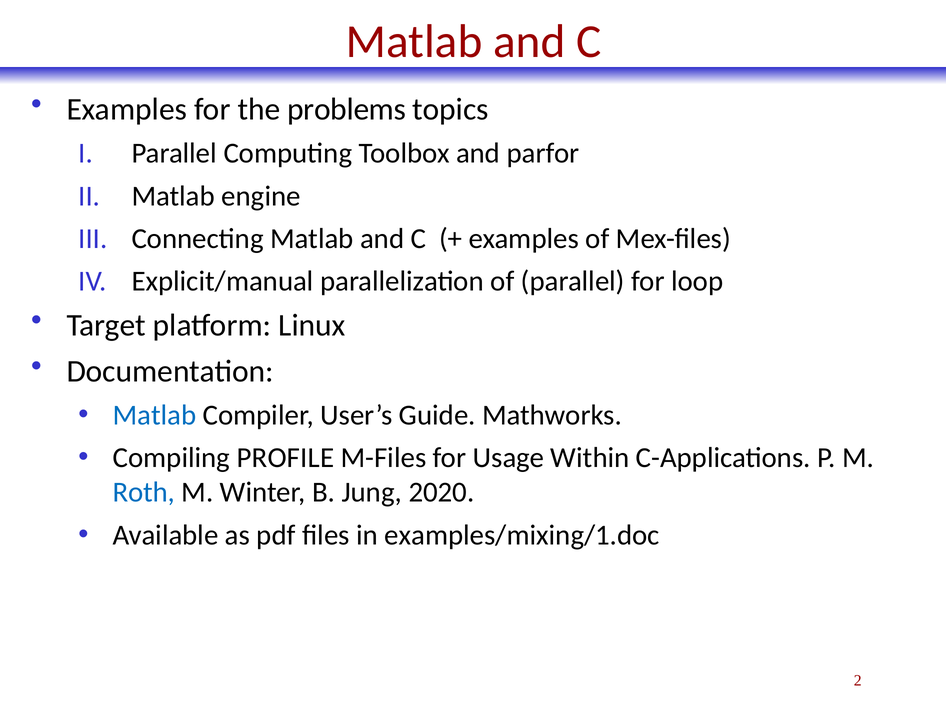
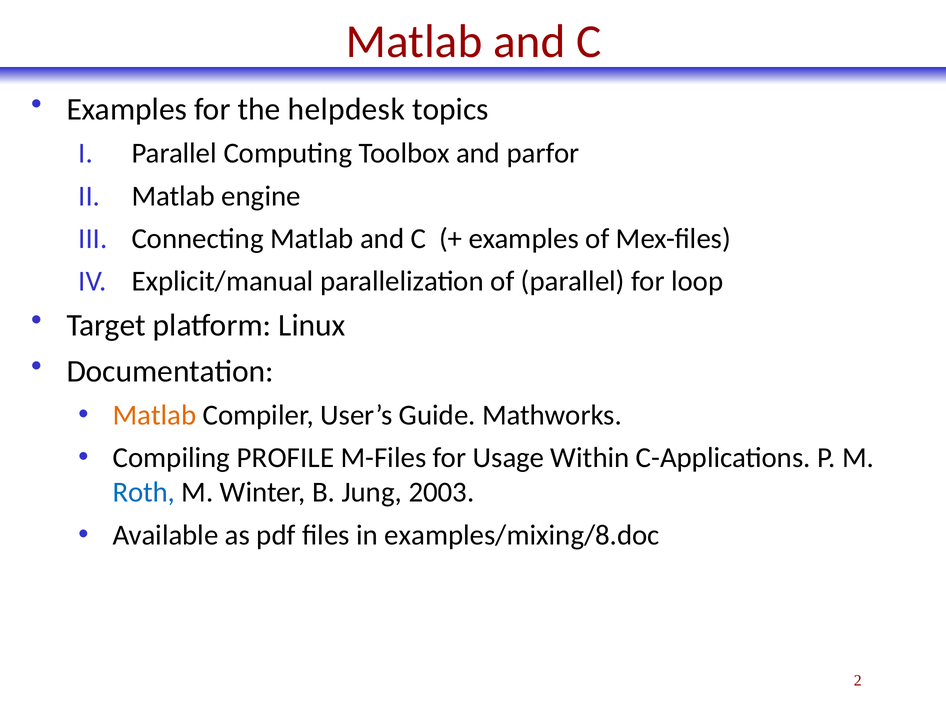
problems: problems -> helpdesk
Matlab at (155, 415) colour: blue -> orange
2020: 2020 -> 2003
examples/mixing/1.doc: examples/mixing/1.doc -> examples/mixing/8.doc
